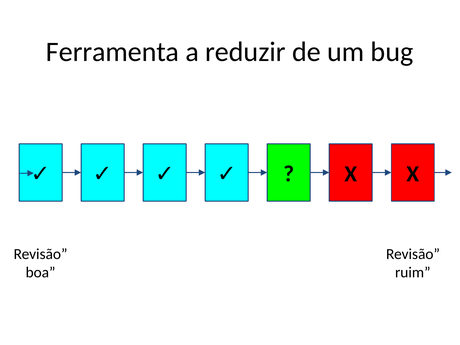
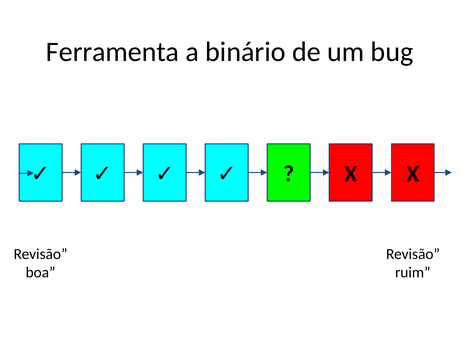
reduzir: reduzir -> binário
